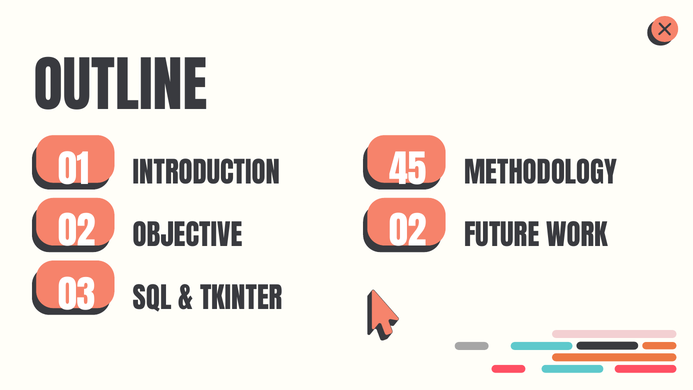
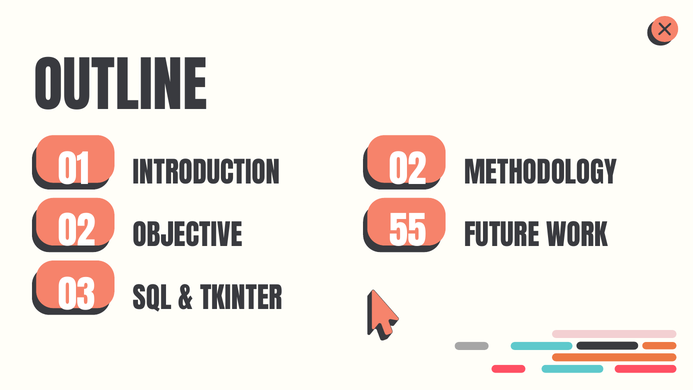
01 45: 45 -> 02
02 02: 02 -> 55
